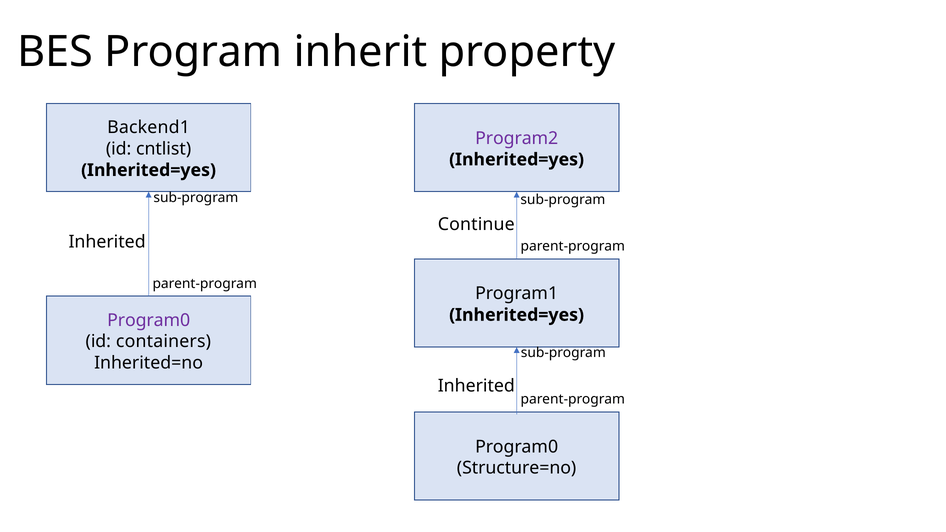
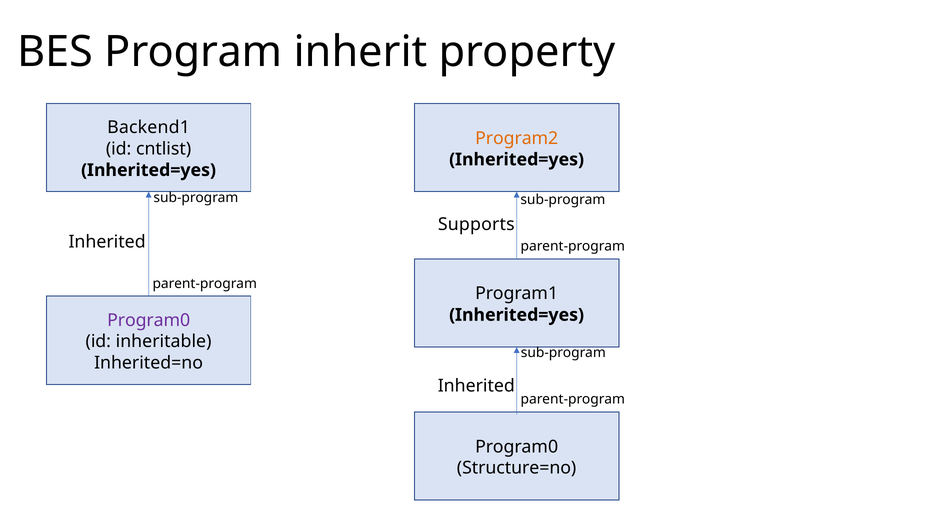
Program2 colour: purple -> orange
Continue: Continue -> Supports
containers: containers -> inheritable
